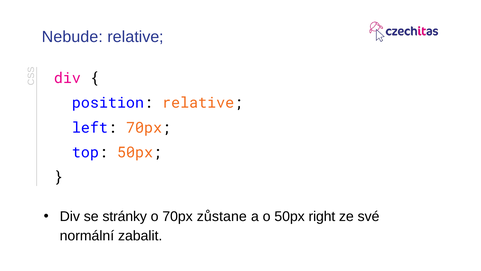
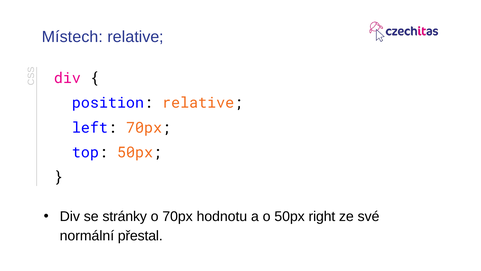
Nebude: Nebude -> Místech
zůstane: zůstane -> hodnotu
zabalit: zabalit -> přestal
